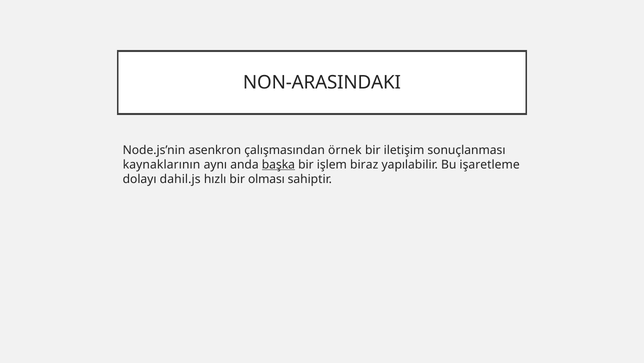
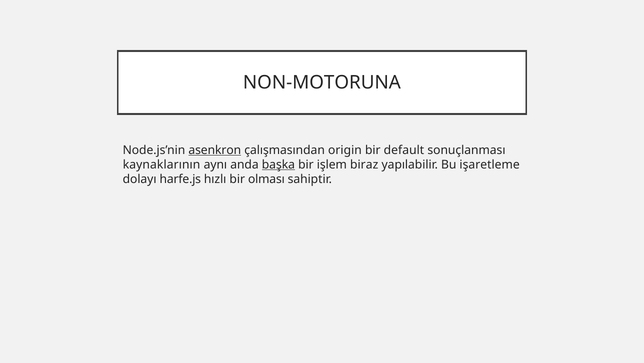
NON-ARASINDAKI: NON-ARASINDAKI -> NON-MOTORUNA
asenkron underline: none -> present
örnek: örnek -> origin
iletişim: iletişim -> default
dahil.js: dahil.js -> harfe.js
